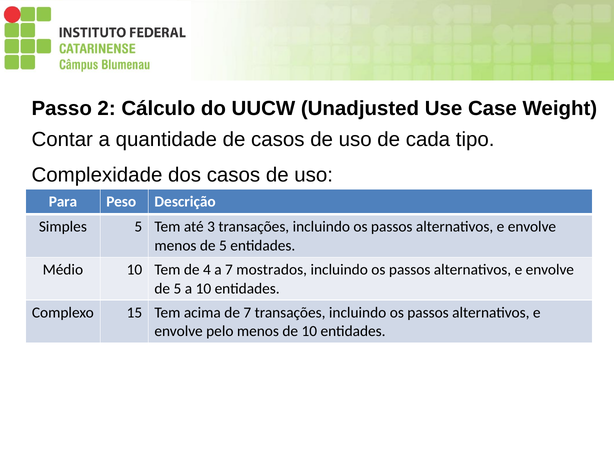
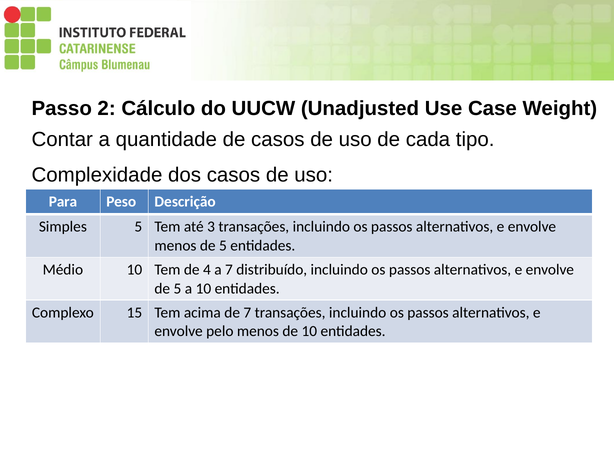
mostrados: mostrados -> distribuído
